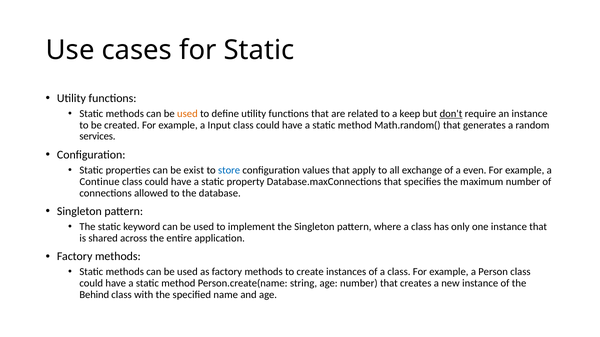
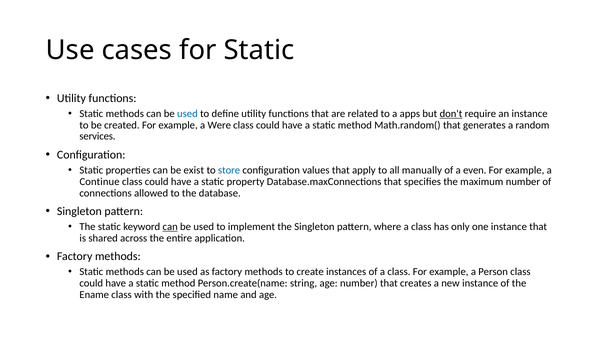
used at (187, 114) colour: orange -> blue
keep: keep -> apps
Input: Input -> Were
exchange: exchange -> manually
can at (170, 227) underline: none -> present
Behind: Behind -> Ename
